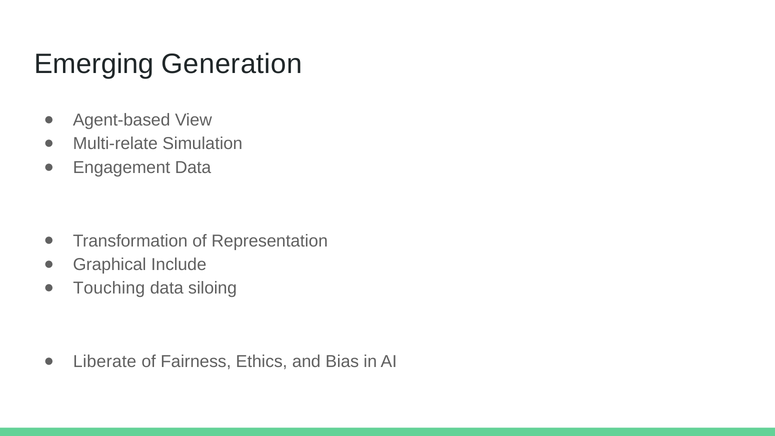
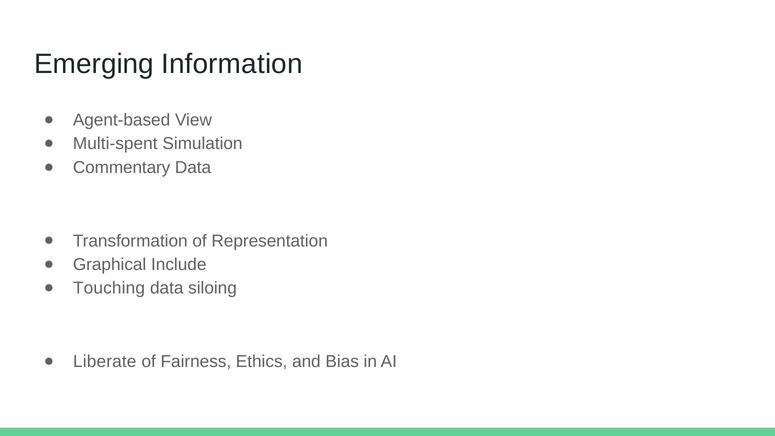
Generation: Generation -> Information
Multi-relate: Multi-relate -> Multi-spent
Engagement: Engagement -> Commentary
